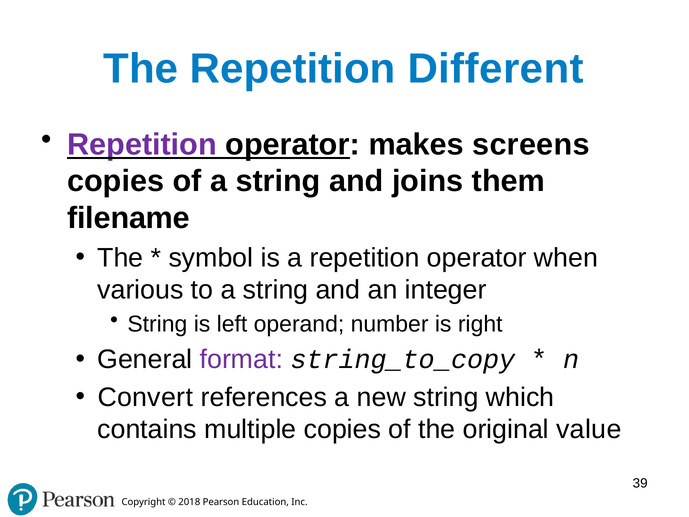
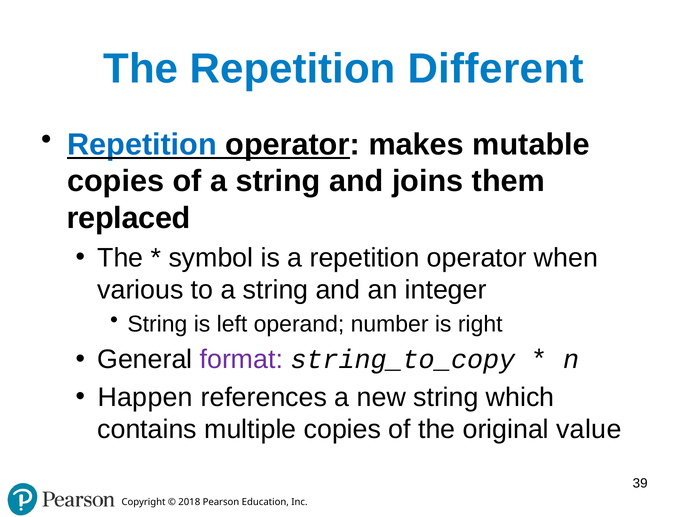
Repetition at (142, 145) colour: purple -> blue
screens: screens -> mutable
filename: filename -> replaced
Convert: Convert -> Happen
